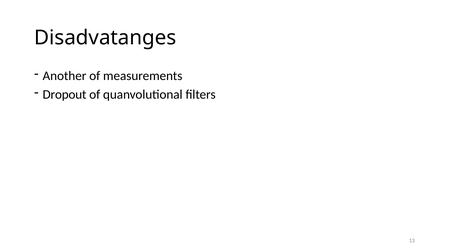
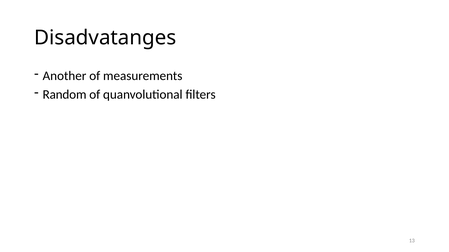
Dropout: Dropout -> Random
